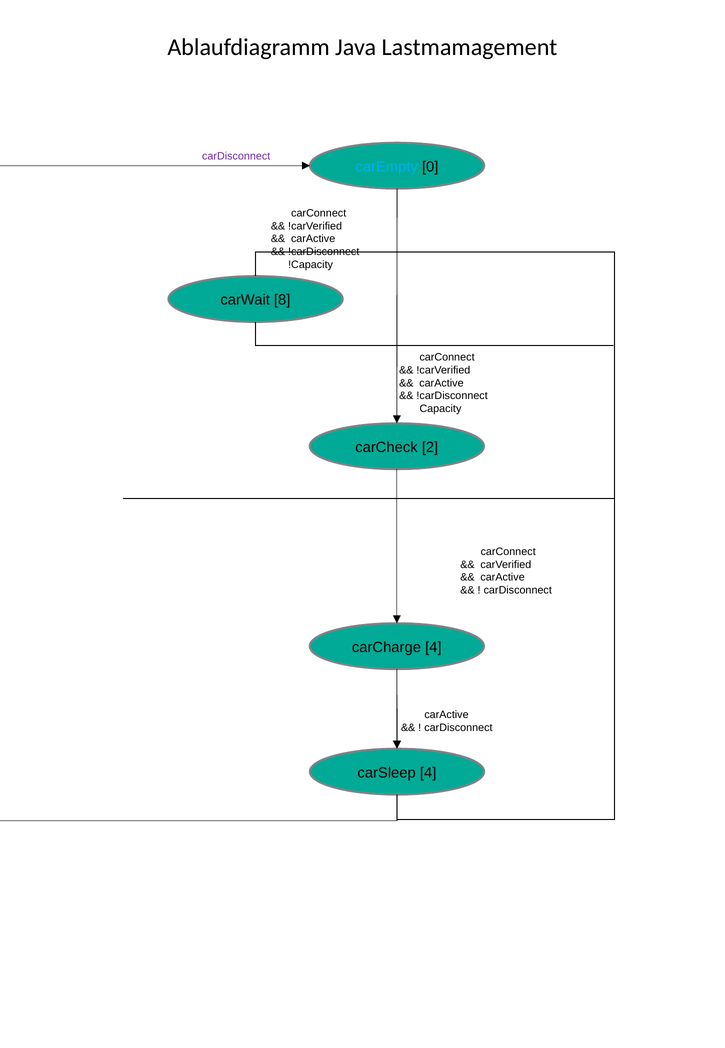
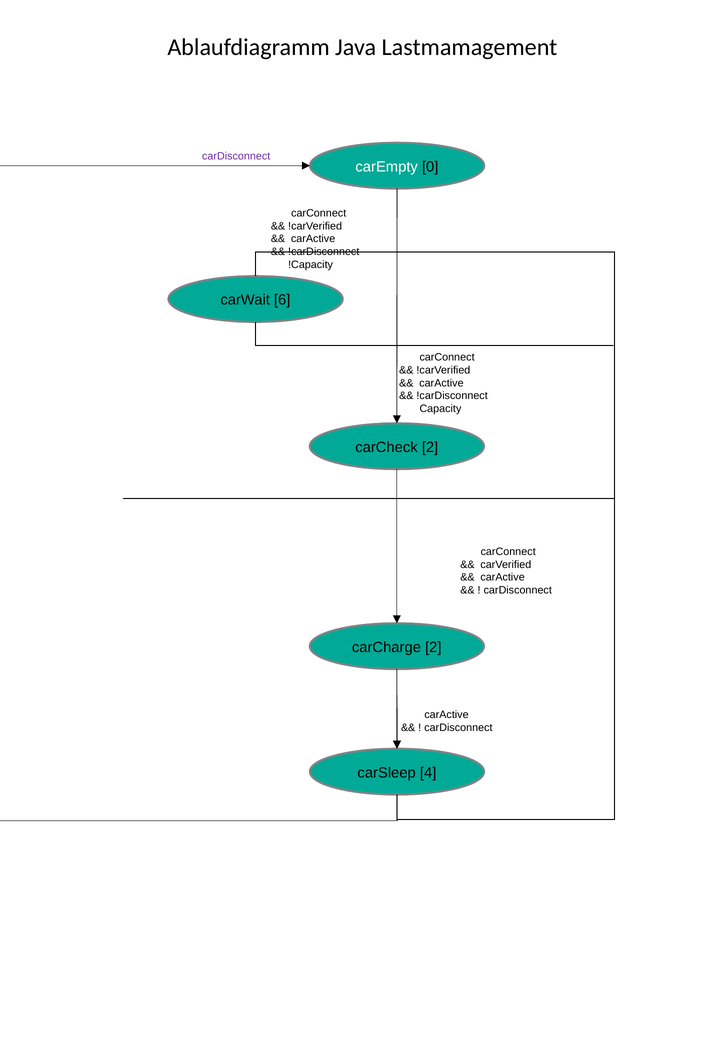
carEmpty colour: light blue -> white
8: 8 -> 6
carCharge 4: 4 -> 2
